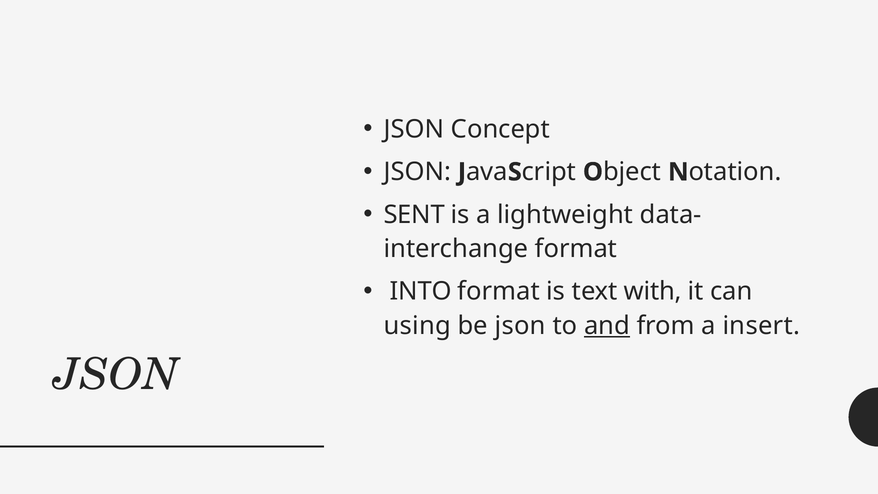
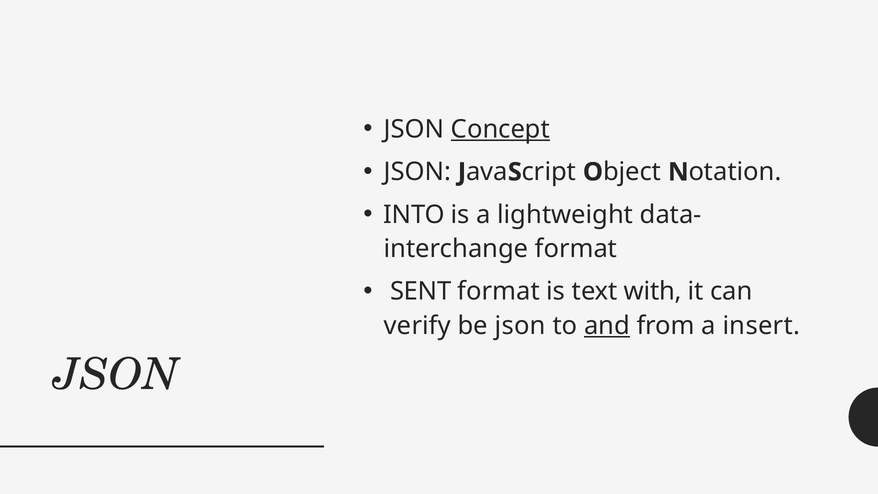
Concept underline: none -> present
SENT: SENT -> INTO
INTO: INTO -> SENT
using: using -> verify
